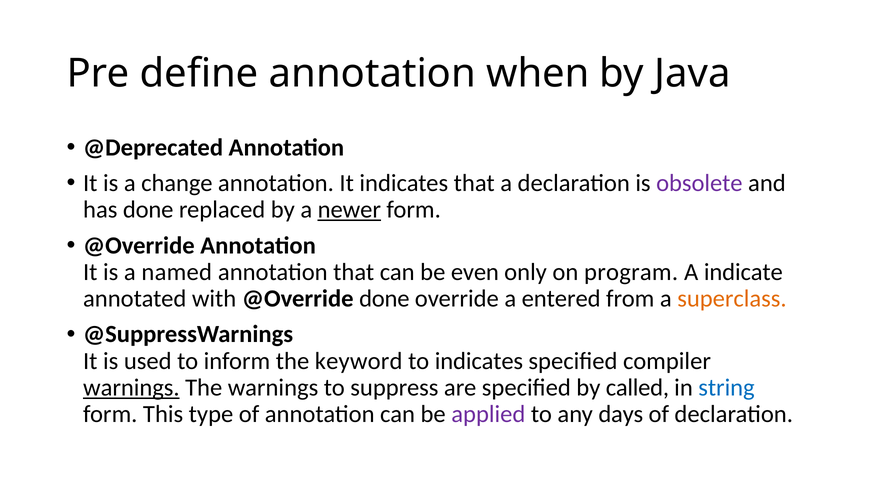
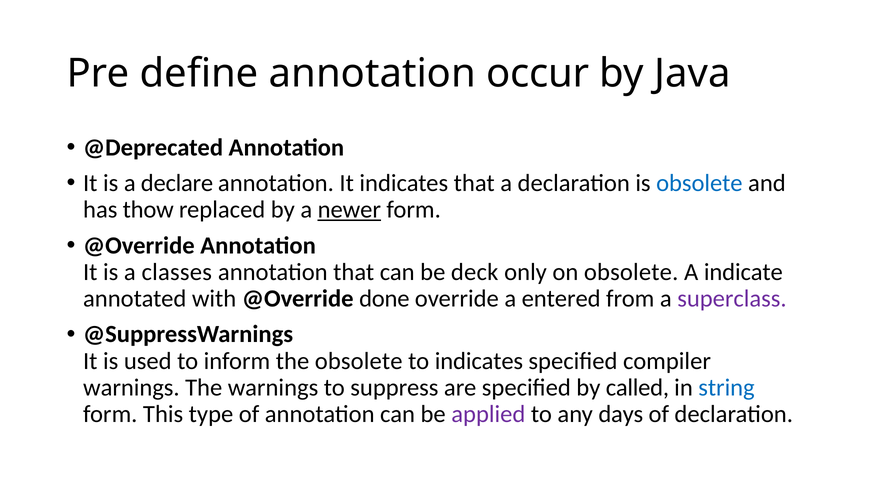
when: when -> occur
change: change -> declare
obsolete at (699, 183) colour: purple -> blue
has done: done -> thow
named: named -> classes
even: even -> deck
on program: program -> obsolete
superclass colour: orange -> purple
the keyword: keyword -> obsolete
warnings at (131, 388) underline: present -> none
